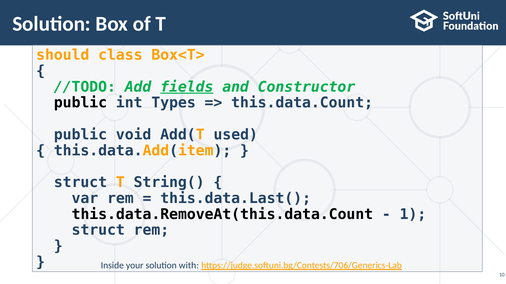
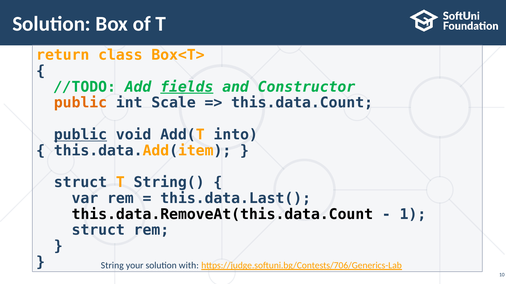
should: should -> return
public at (80, 103) colour: black -> orange
Types: Types -> Scale
public at (80, 135) underline: none -> present
used: used -> into
Inside: Inside -> String
